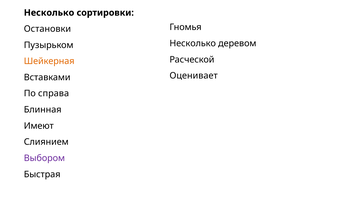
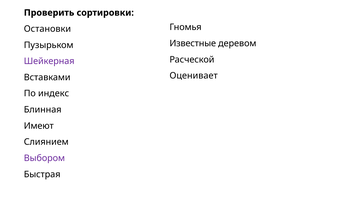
Несколько at (49, 13): Несколько -> Проверить
Несколько at (193, 44): Несколько -> Известные
Шейкерная colour: orange -> purple
справа: справа -> индекс
